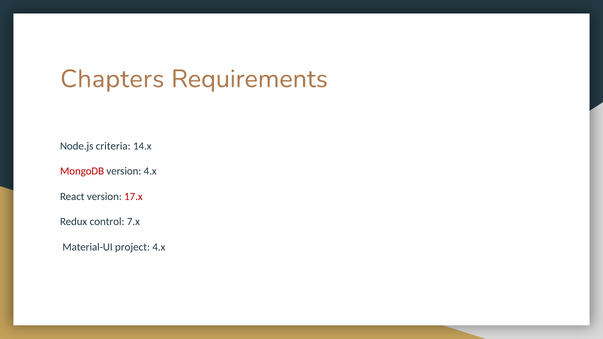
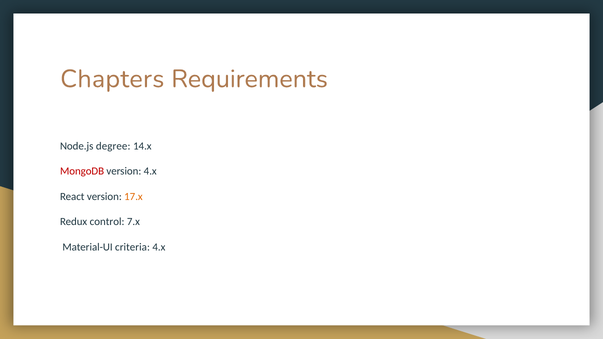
criteria: criteria -> degree
17.x colour: red -> orange
project: project -> criteria
